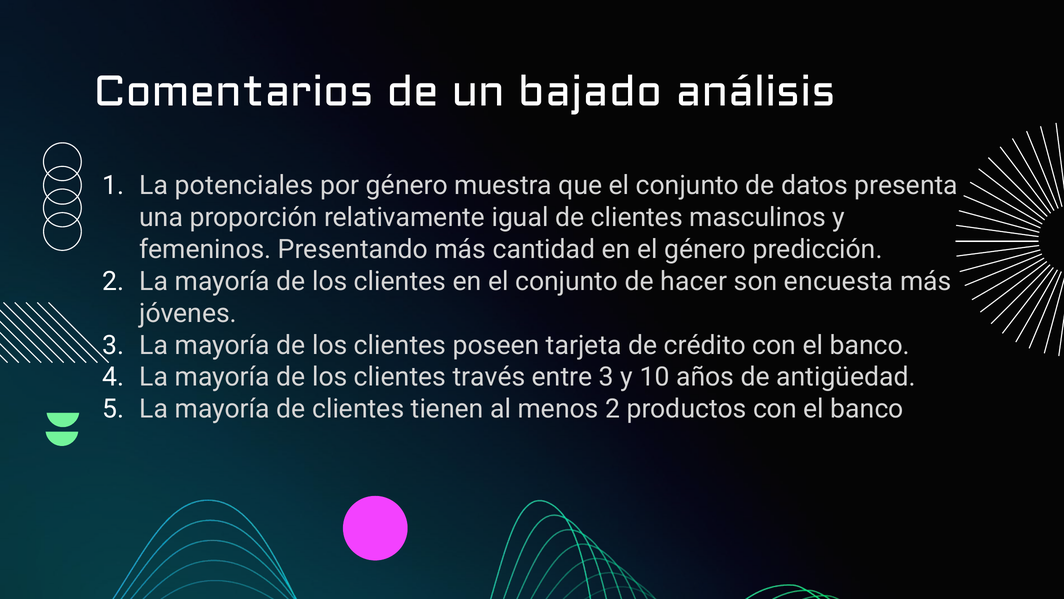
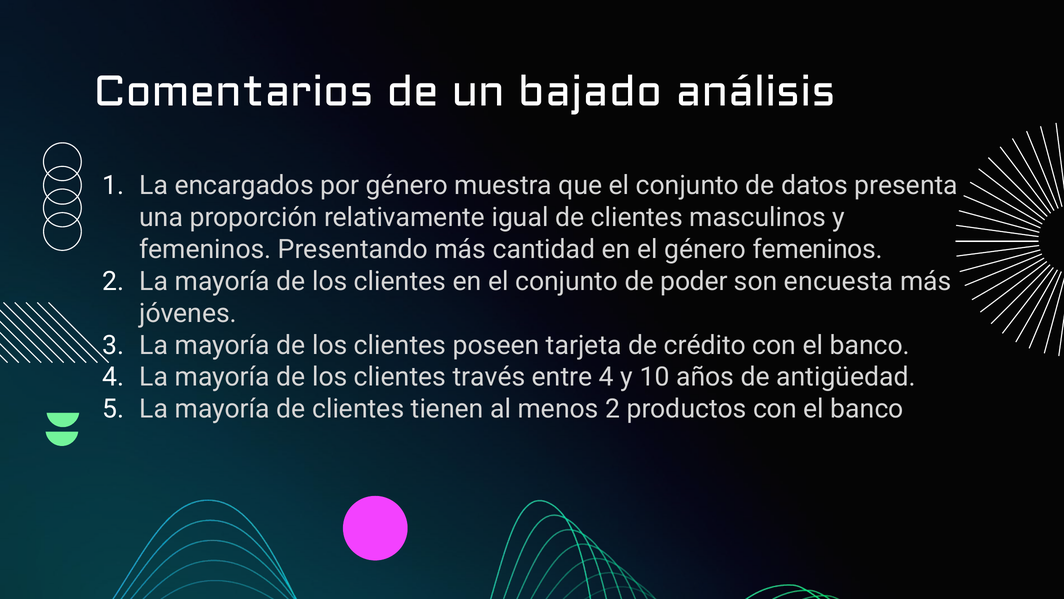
potenciales: potenciales -> encargados
género predicción: predicción -> femeninos
hacer: hacer -> poder
entre 3: 3 -> 4
